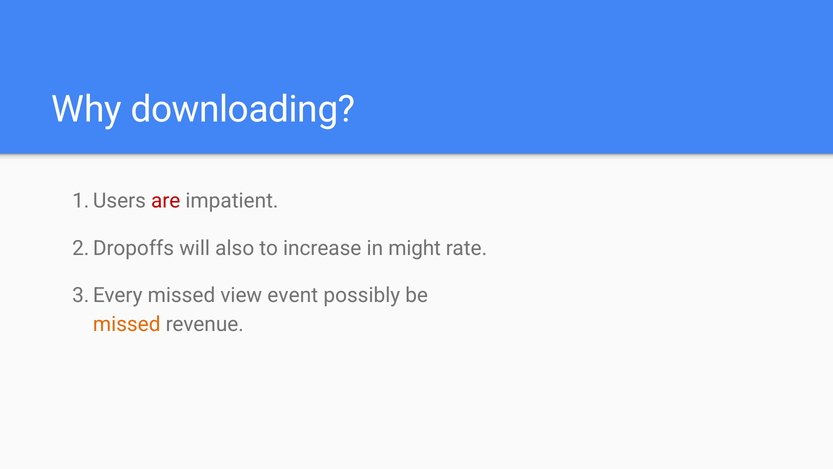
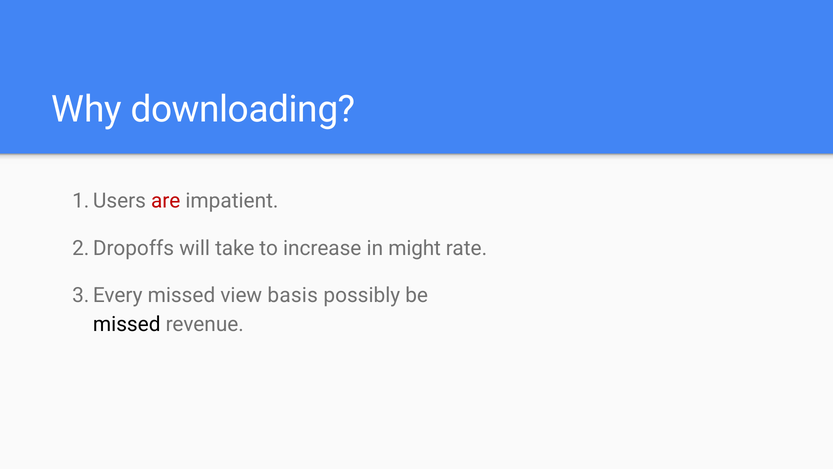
also: also -> take
event: event -> basis
missed at (127, 324) colour: orange -> black
